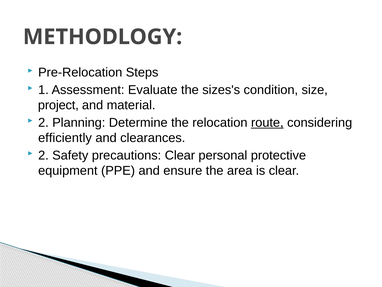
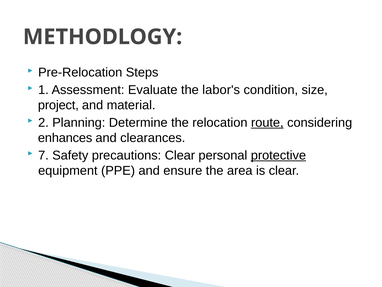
sizes's: sizes's -> labor's
efficiently: efficiently -> enhances
2 at (43, 155): 2 -> 7
protective underline: none -> present
